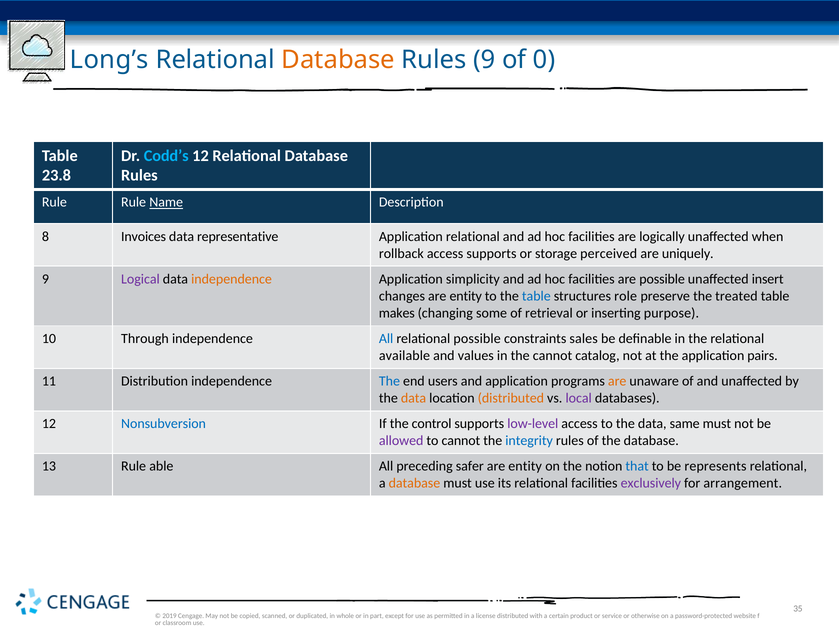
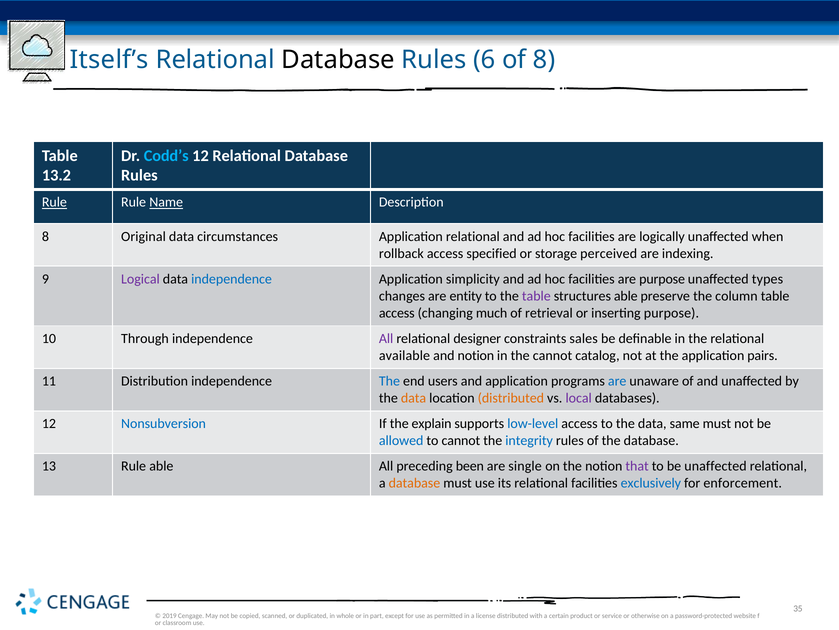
Long’s: Long’s -> Itself’s
Database at (338, 60) colour: orange -> black
Rules 9: 9 -> 6
of 0: 0 -> 8
23.8: 23.8 -> 13.2
Rule at (54, 202) underline: none -> present
Invoices: Invoices -> Original
representative: representative -> circumstances
access supports: supports -> specified
uniquely: uniquely -> indexing
independence at (232, 279) colour: orange -> blue
are possible: possible -> purpose
insert: insert -> types
table at (536, 296) colour: blue -> purple
structures role: role -> able
treated: treated -> column
makes at (397, 313): makes -> access
some: some -> much
All at (386, 338) colour: blue -> purple
relational possible: possible -> designer
and values: values -> notion
are at (617, 381) colour: orange -> blue
control: control -> explain
low-level colour: purple -> blue
allowed colour: purple -> blue
safer: safer -> been
entity at (525, 466): entity -> single
that colour: blue -> purple
be represents: represents -> unaffected
exclusively colour: purple -> blue
arrangement: arrangement -> enforcement
